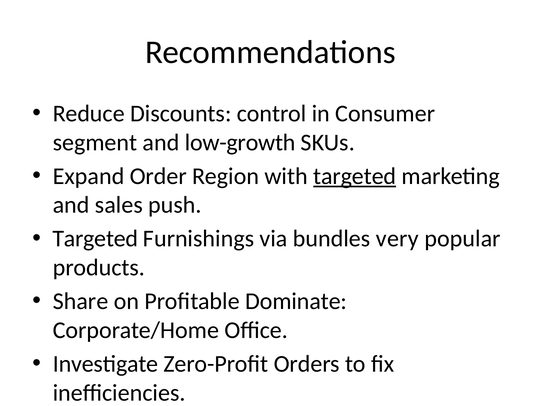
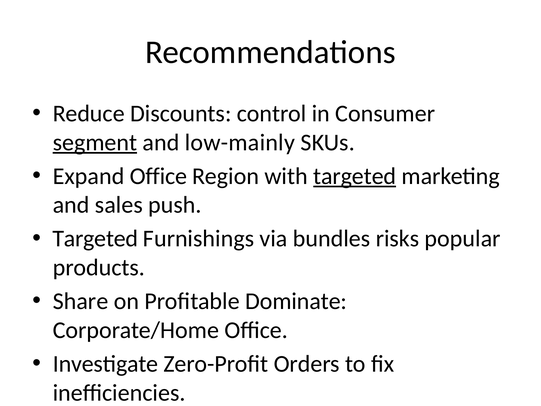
segment underline: none -> present
low-growth: low-growth -> low-mainly
Expand Order: Order -> Office
very: very -> risks
